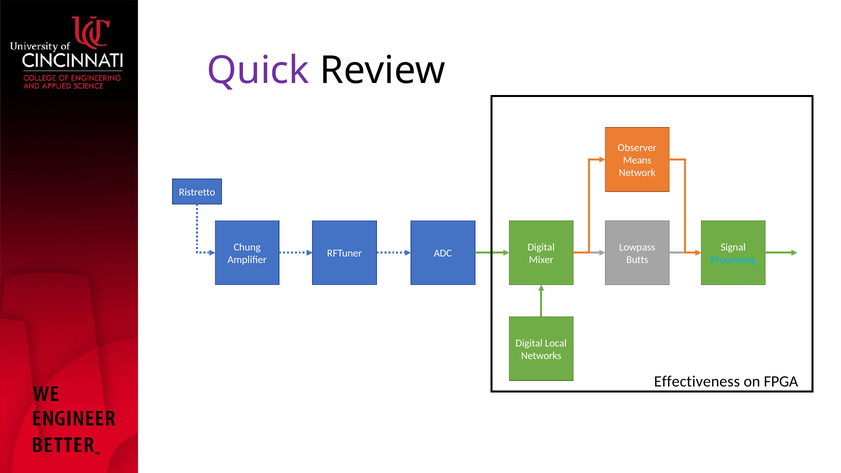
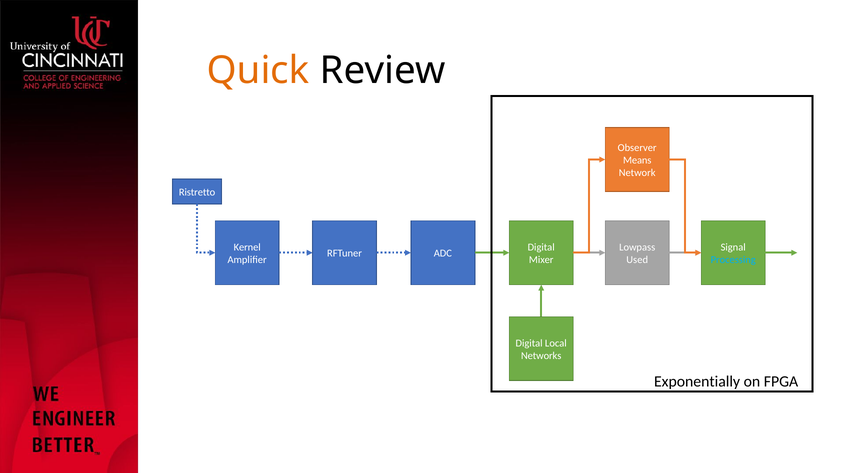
Quick colour: purple -> orange
Chung: Chung -> Kernel
Butts: Butts -> Used
Effectiveness: Effectiveness -> Exponentially
